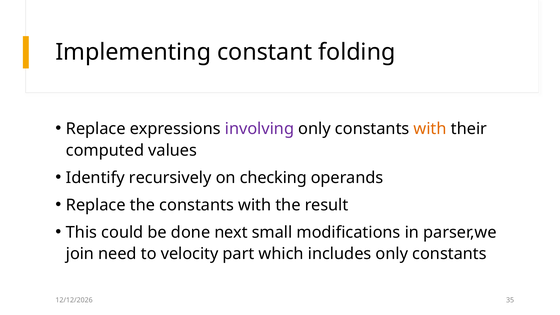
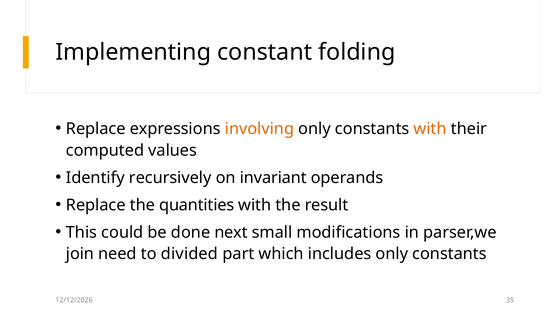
involving colour: purple -> orange
checking: checking -> invariant
the constants: constants -> quantities
velocity: velocity -> divided
